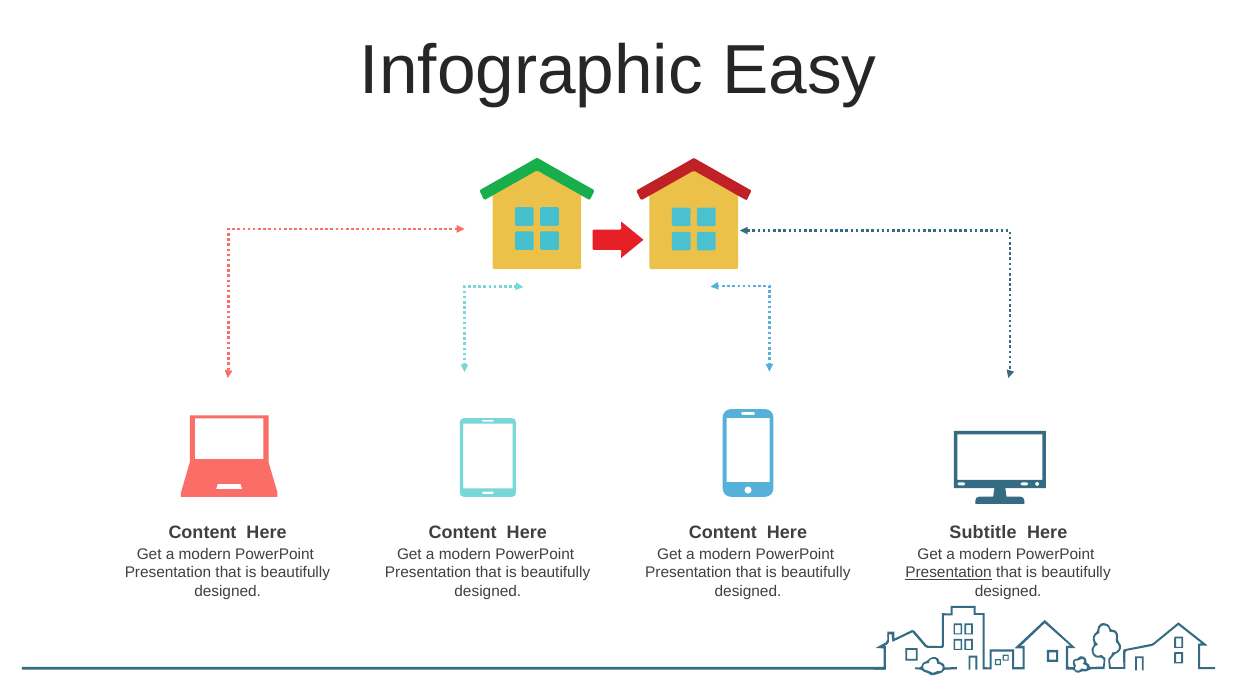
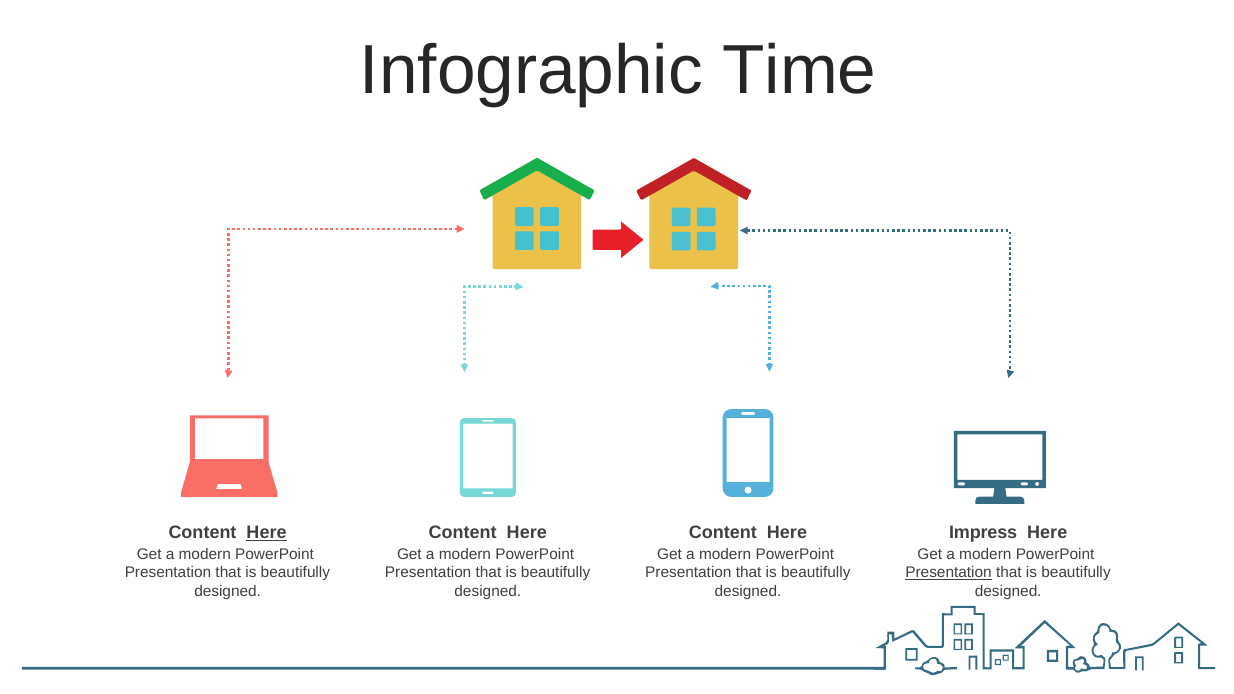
Easy: Easy -> Time
Here at (267, 533) underline: none -> present
Subtitle: Subtitle -> Impress
